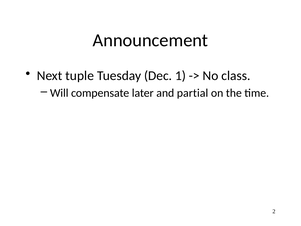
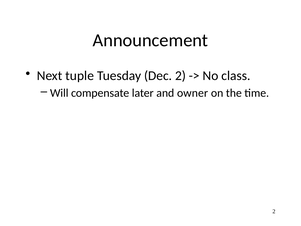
Dec 1: 1 -> 2
partial: partial -> owner
